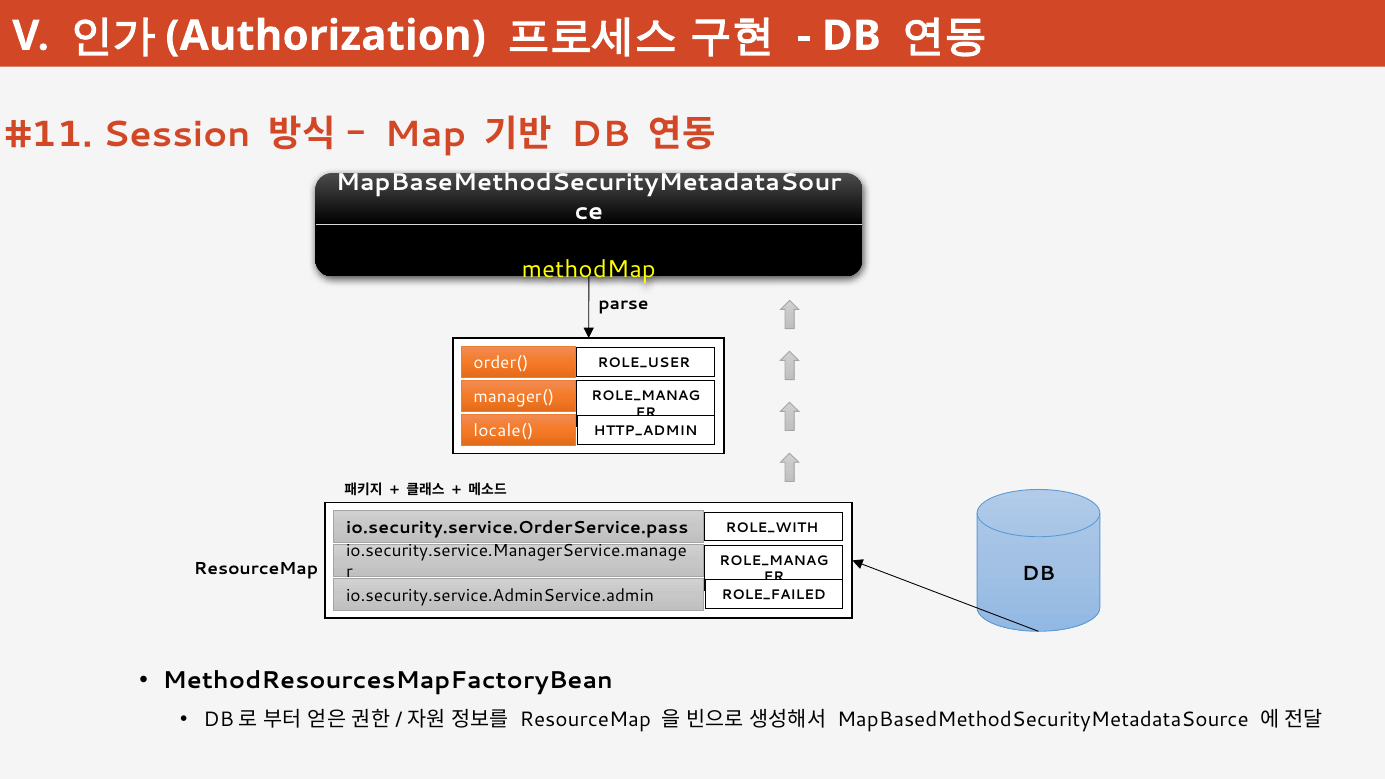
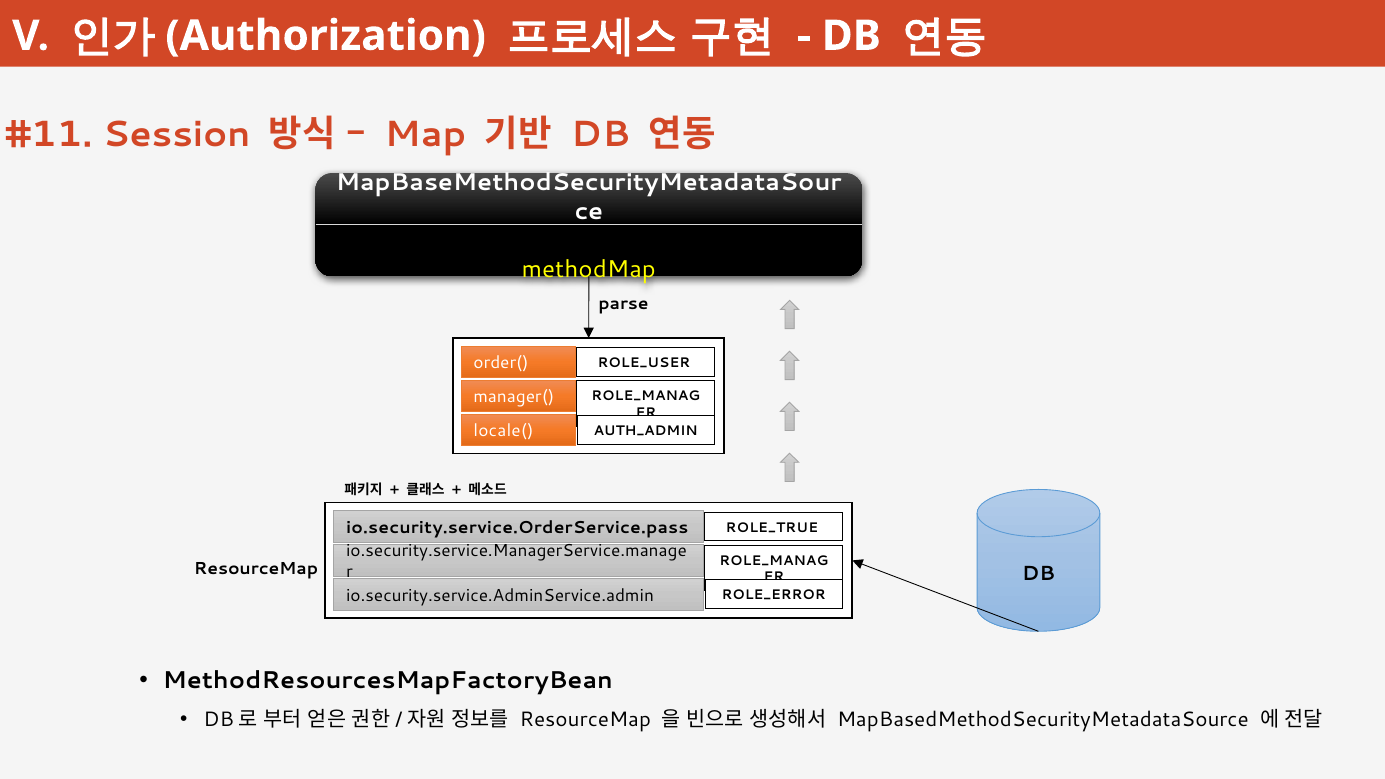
HTTP_ADMIN: HTTP_ADMIN -> AUTH_ADMIN
ROLE_WITH: ROLE_WITH -> ROLE_TRUE
ROLE_FAILED: ROLE_FAILED -> ROLE_ERROR
